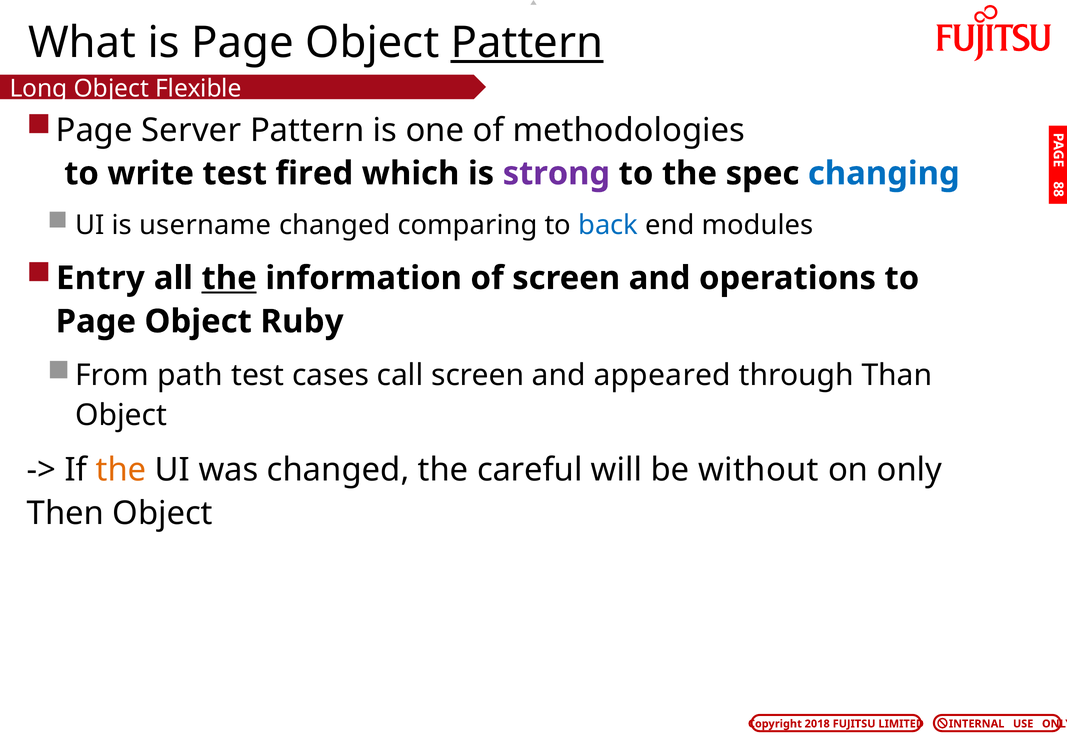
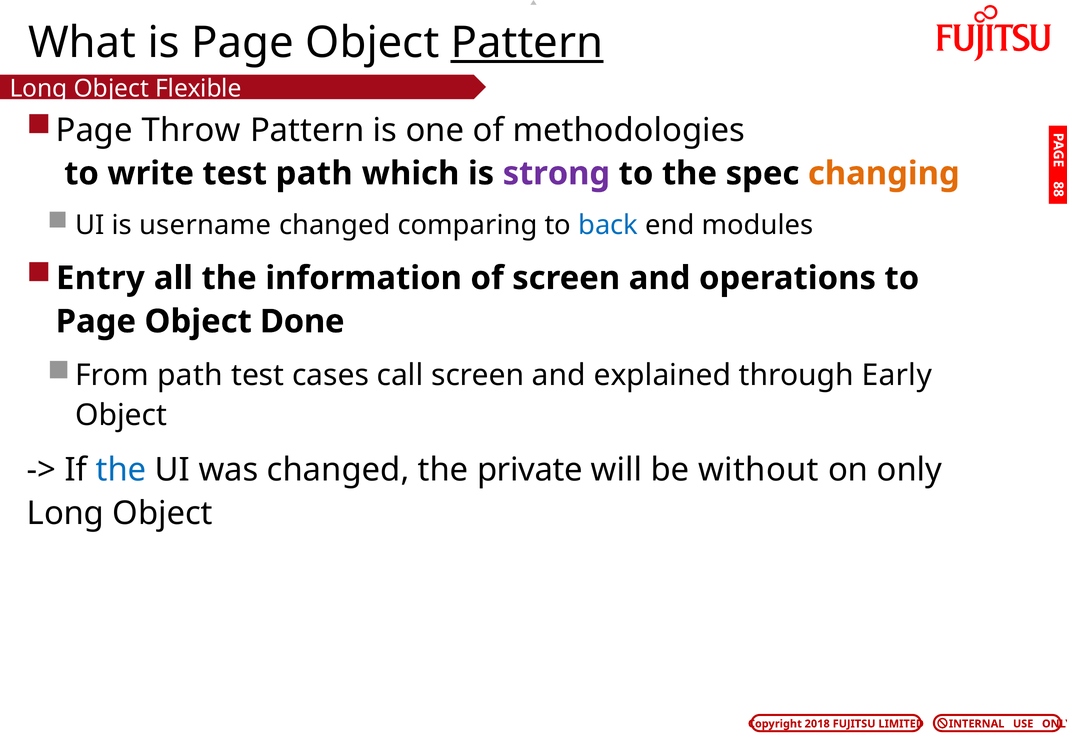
Server: Server -> Throw
test fired: fired -> path
changing colour: blue -> orange
the at (229, 278) underline: present -> none
Ruby: Ruby -> Done
appeared: appeared -> explained
Than: Than -> Early
the at (121, 470) colour: orange -> blue
careful: careful -> private
Then at (65, 513): Then -> Long
